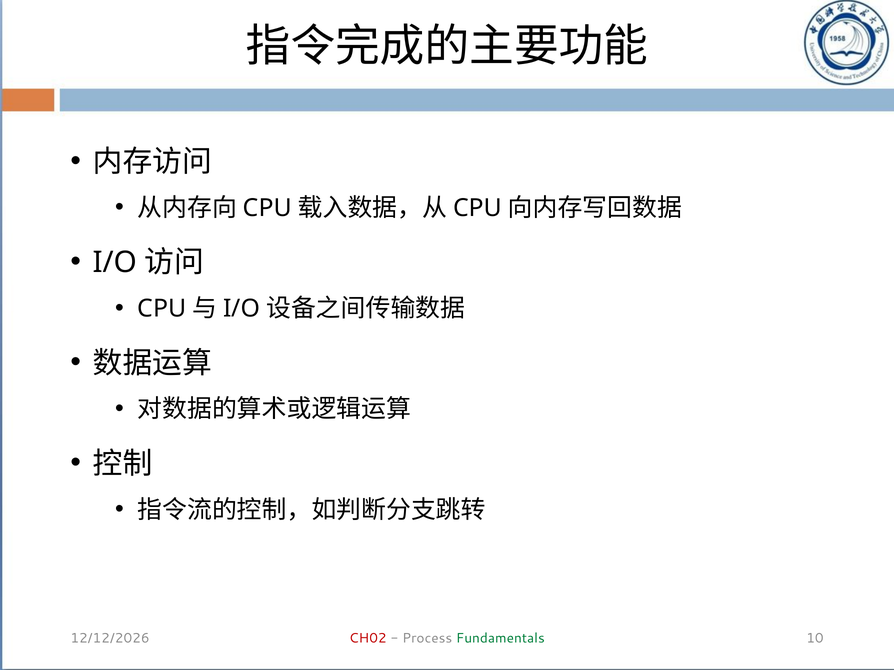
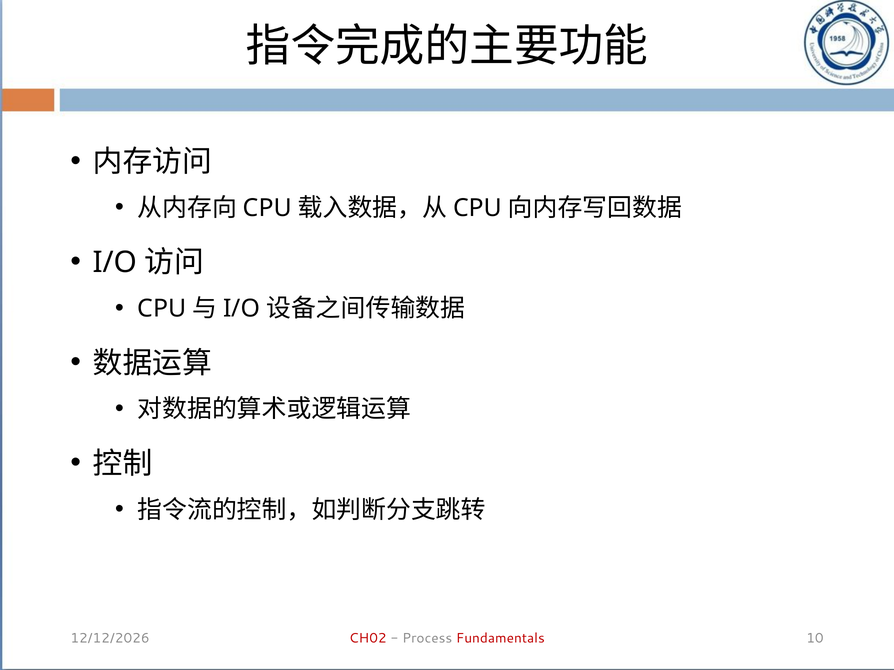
Fundamentals colour: green -> red
